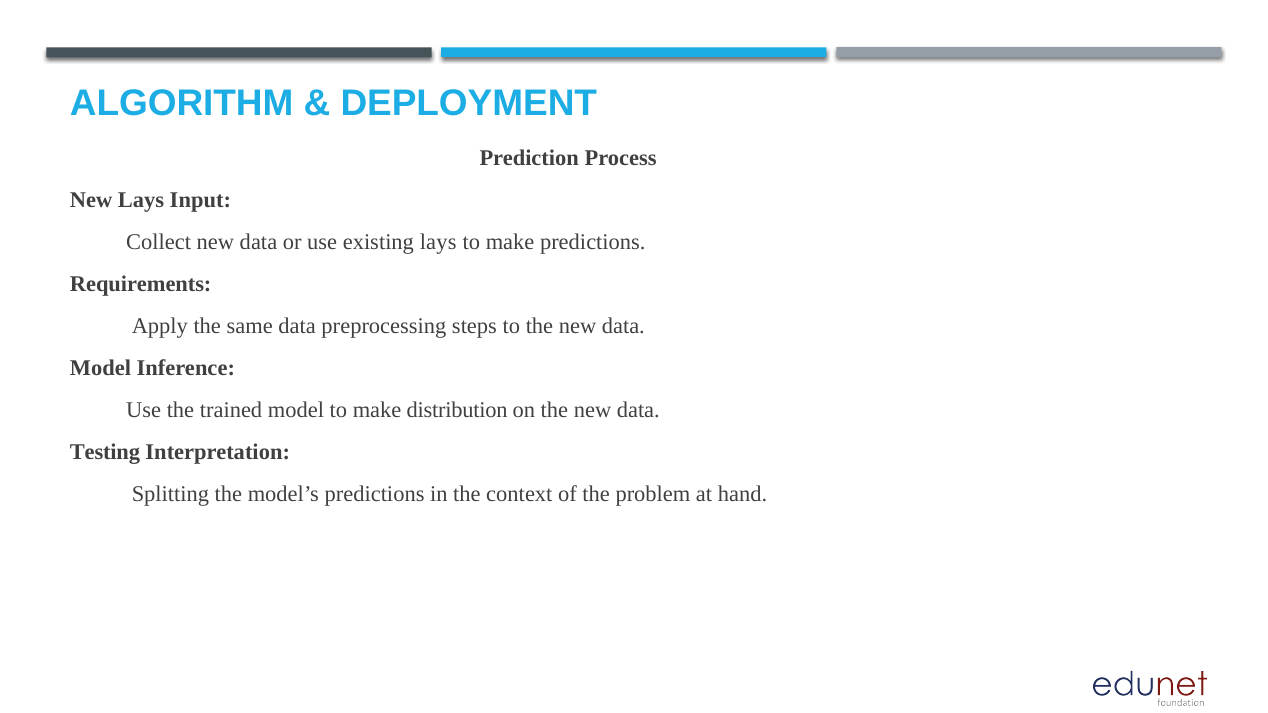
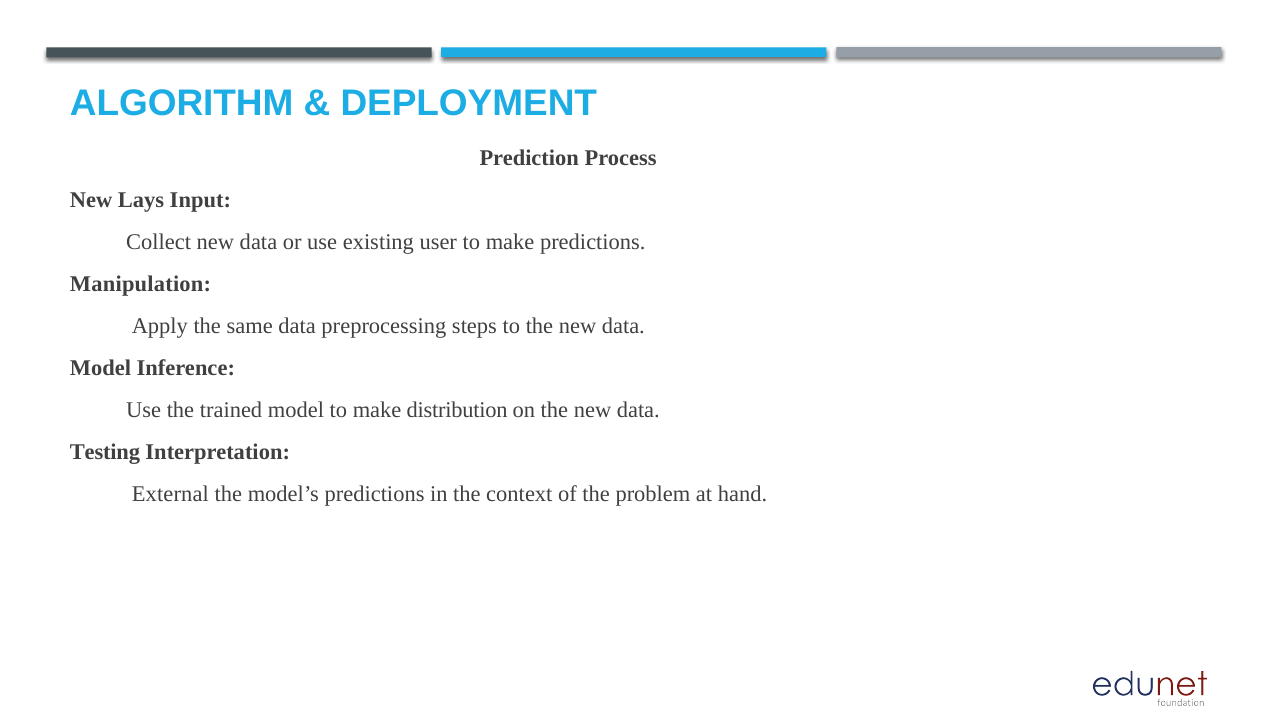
existing lays: lays -> user
Requirements: Requirements -> Manipulation
Splitting: Splitting -> External
